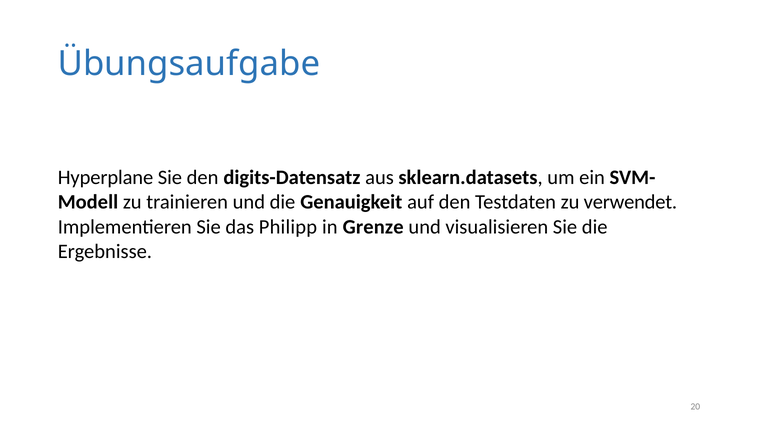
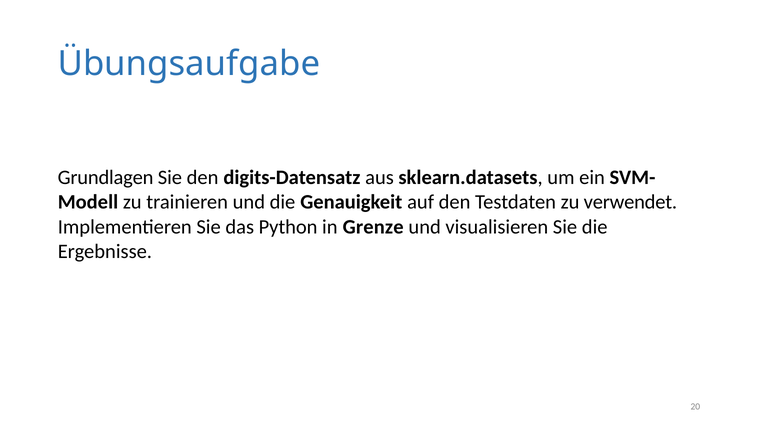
Hyperplane: Hyperplane -> Grundlagen
Philipp: Philipp -> Python
